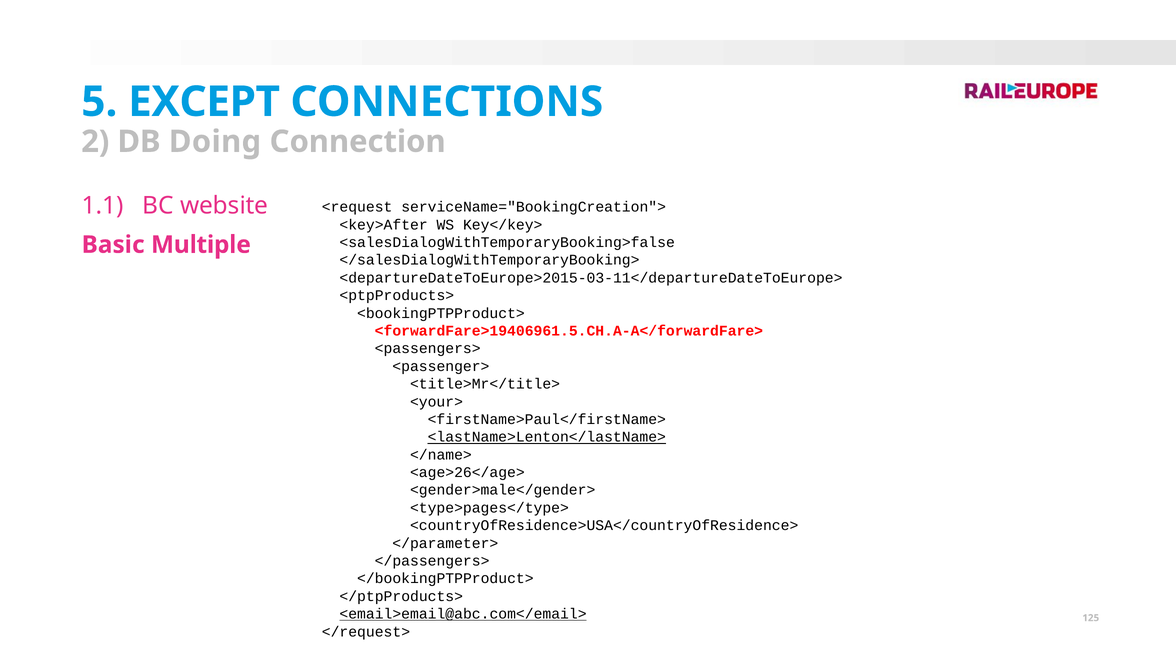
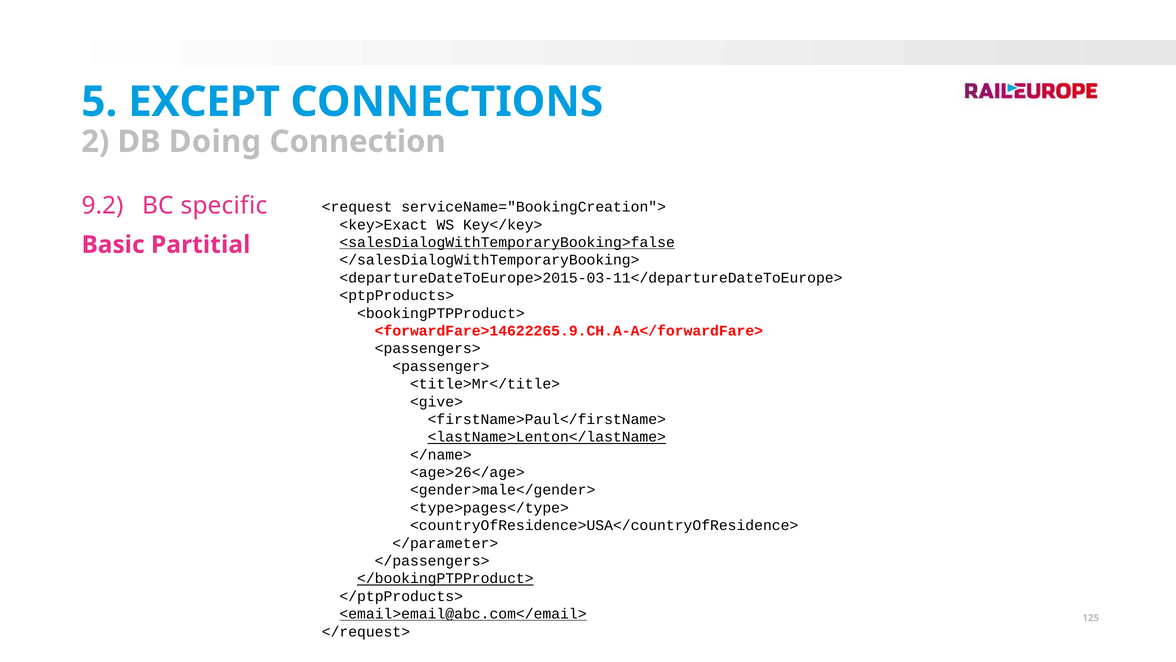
1.1: 1.1 -> 9.2
website: website -> specific
<key>After: <key>After -> <key>Exact
<salesDialogWithTemporaryBooking>false underline: none -> present
Multiple: Multiple -> Partitial
<forwardFare>19406961.5.CH.A-A</forwardFare>: <forwardFare>19406961.5.CH.A-A</forwardFare> -> <forwardFare>14622265.9.CH.A-A</forwardFare>
<your>: <your> -> <give>
</bookingPTPProduct> underline: none -> present
